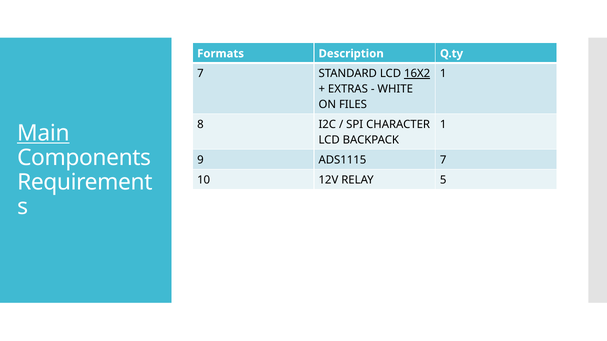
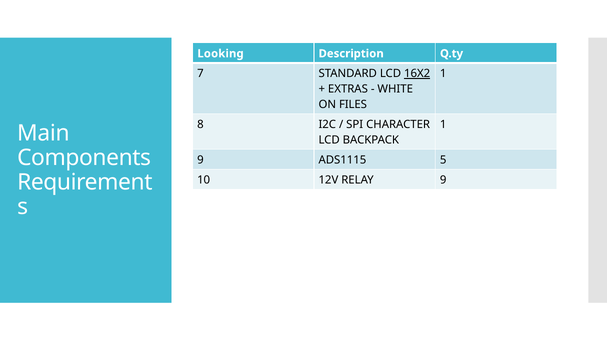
Formats: Formats -> Looking
Main underline: present -> none
ADS1115 7: 7 -> 5
RELAY 5: 5 -> 9
